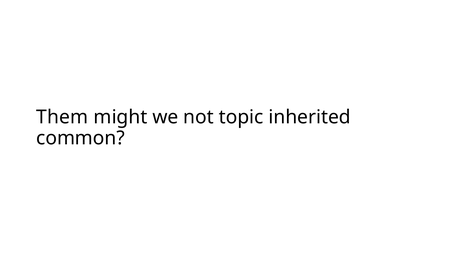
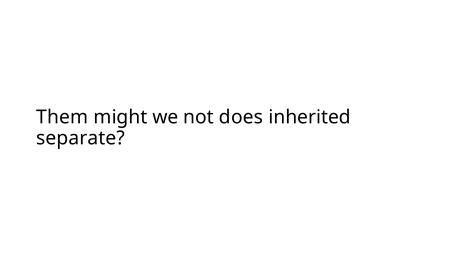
topic: topic -> does
common: common -> separate
